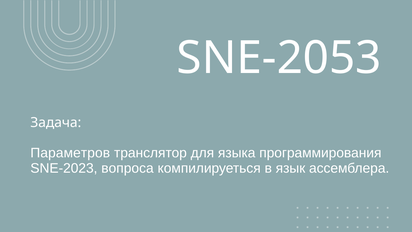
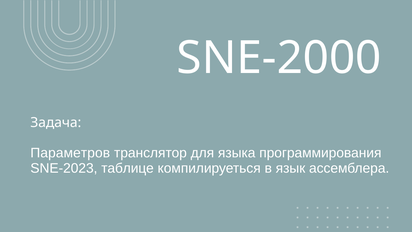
SNE-2053: SNE-2053 -> SNE-2000
вопроса: вопроса -> таблице
